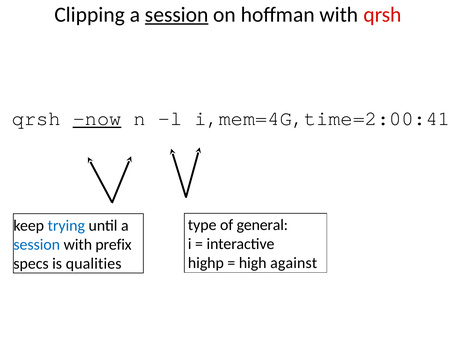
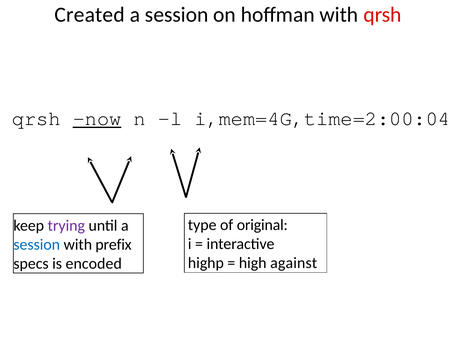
Clipping: Clipping -> Created
session at (177, 15) underline: present -> none
i,mem=4G,time=2:00:41: i,mem=4G,time=2:00:41 -> i,mem=4G,time=2:00:04
general: general -> original
trying colour: blue -> purple
qualities: qualities -> encoded
